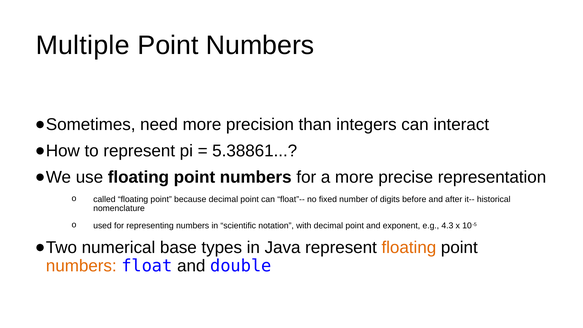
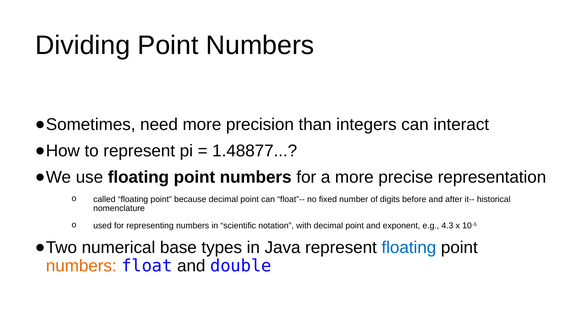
Multiple: Multiple -> Dividing
5.38861: 5.38861 -> 1.48877
floating at (409, 248) colour: orange -> blue
